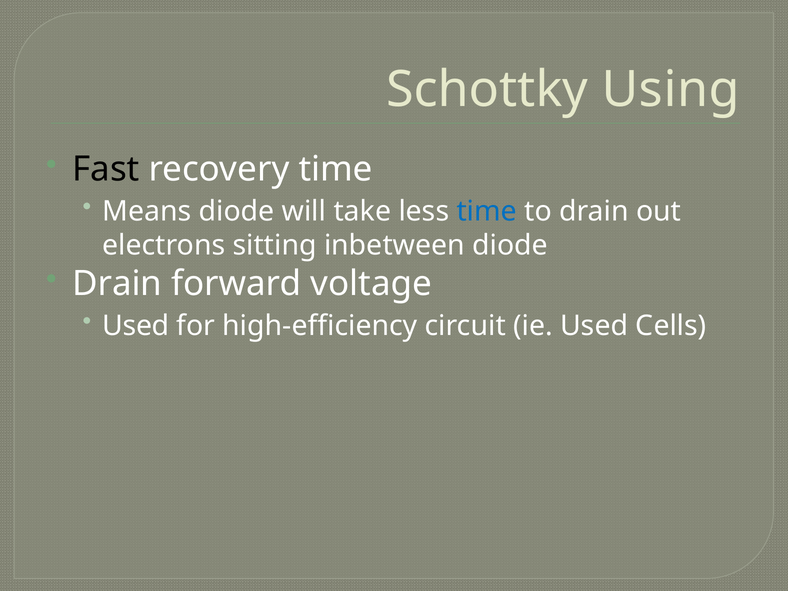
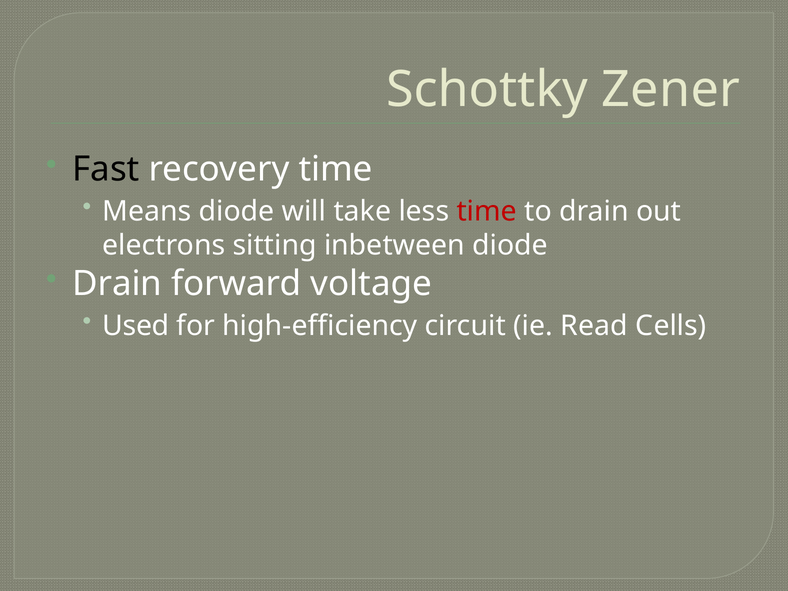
Using: Using -> Zener
time at (487, 211) colour: blue -> red
ie Used: Used -> Read
